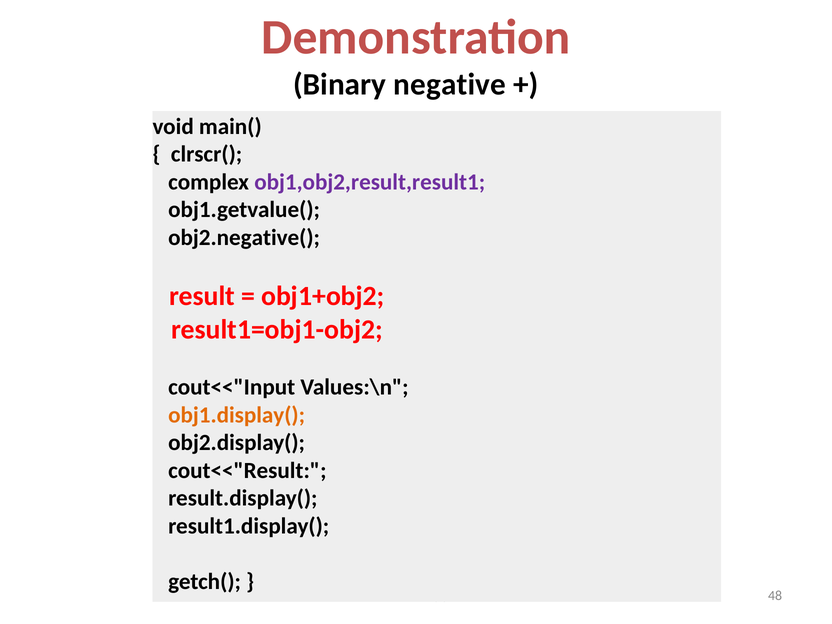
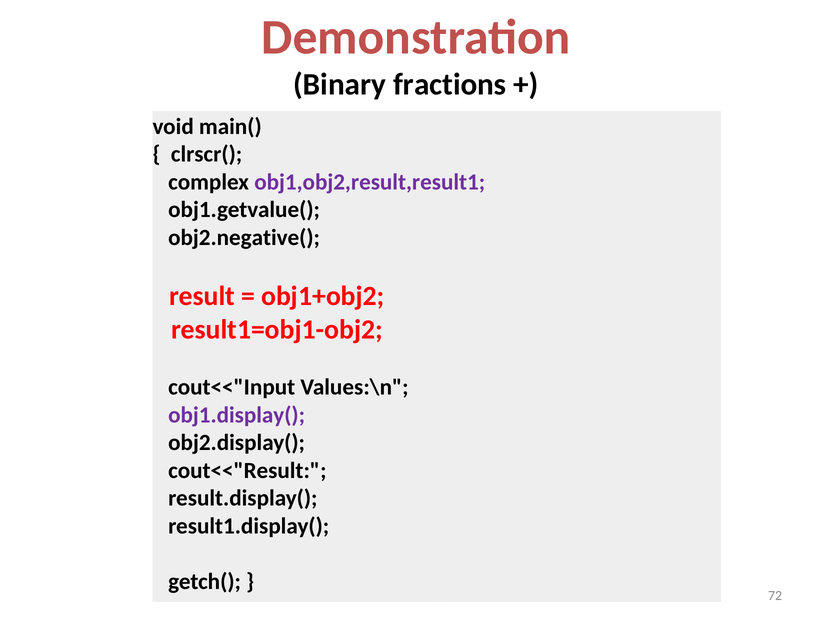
negative: negative -> fractions
obj1.display( colour: orange -> purple
48: 48 -> 72
